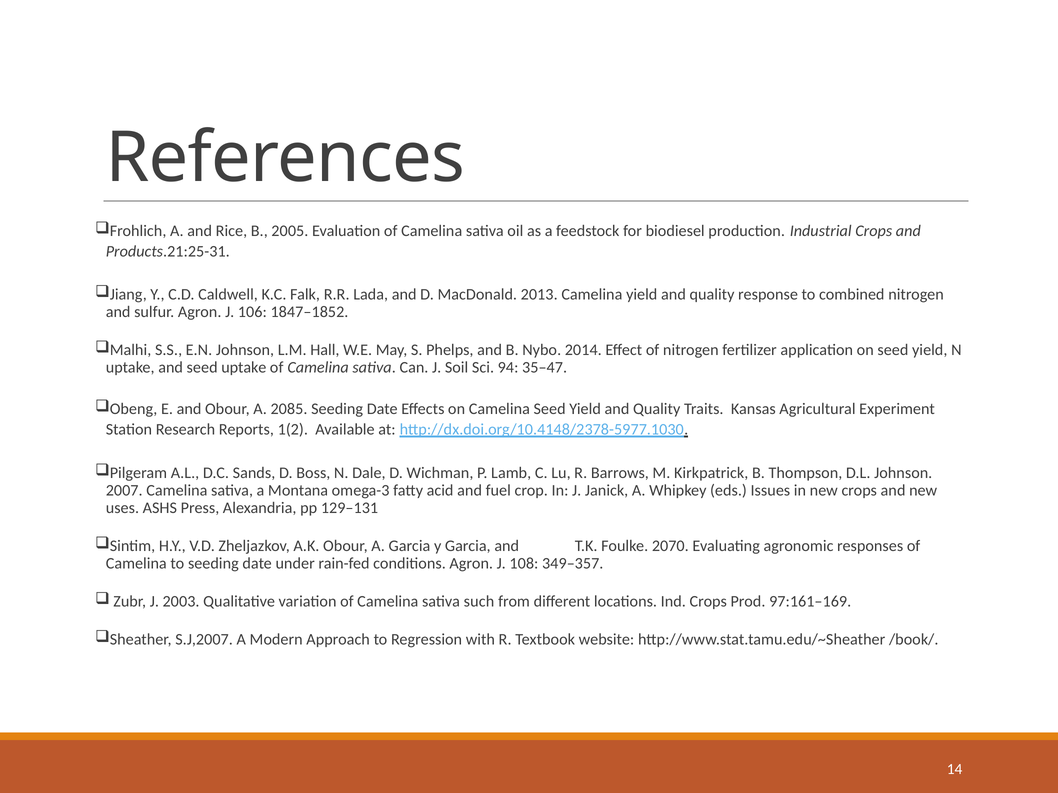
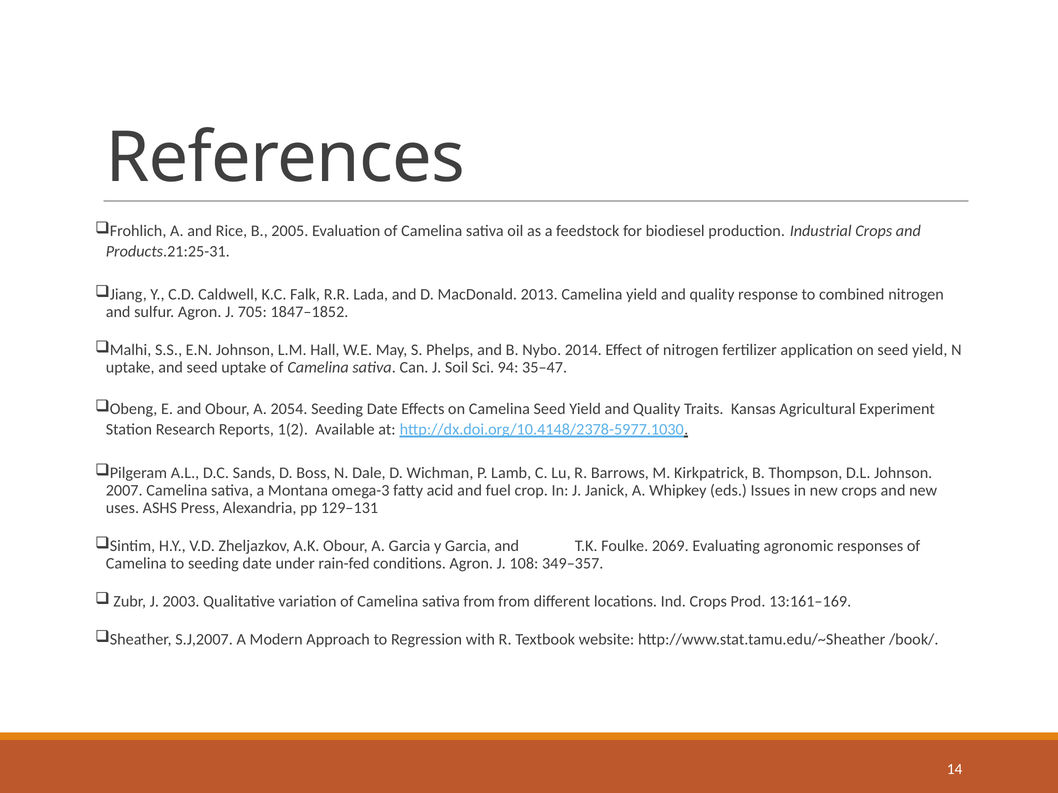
106: 106 -> 705
2085: 2085 -> 2054
2070: 2070 -> 2069
sativa such: such -> from
97:161–169: 97:161–169 -> 13:161–169
